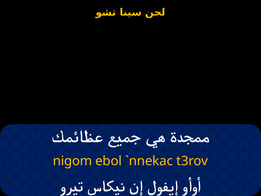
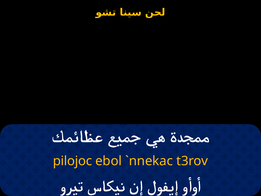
nigom: nigom -> pilojoc
